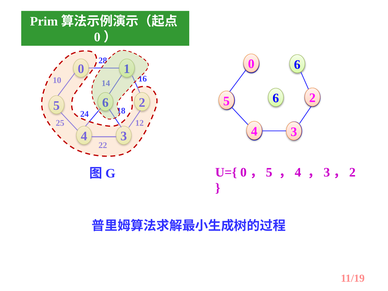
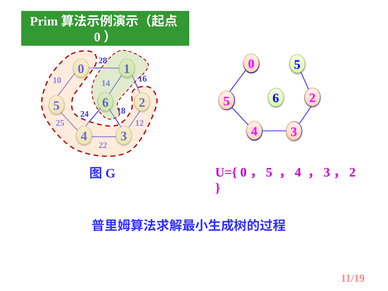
6 at (297, 65): 6 -> 5
